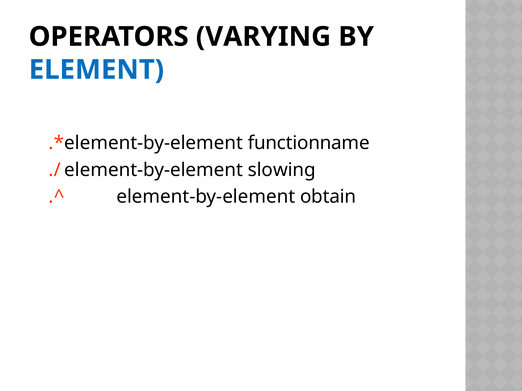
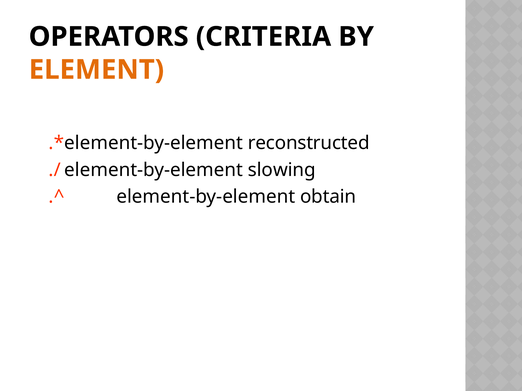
VARYING: VARYING -> CRITERIA
ELEMENT colour: blue -> orange
functionname: functionname -> reconstructed
